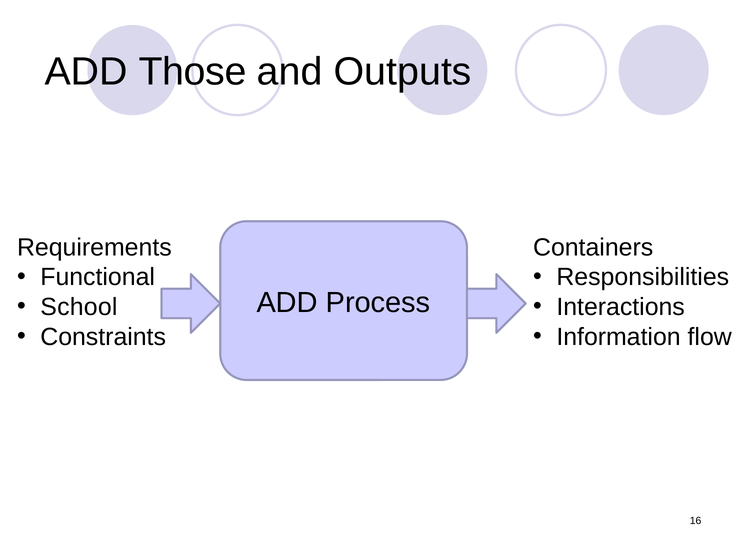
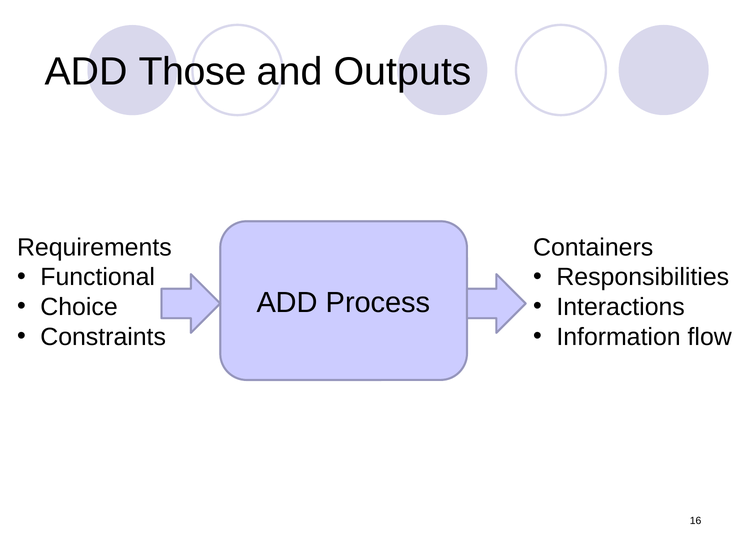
School: School -> Choice
